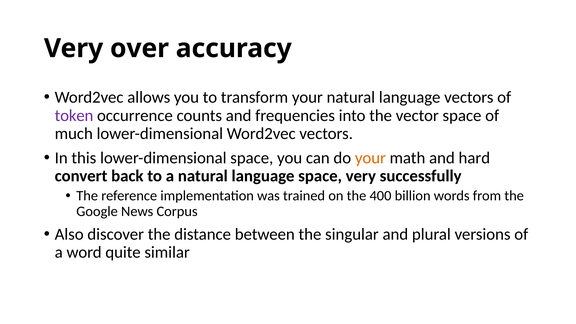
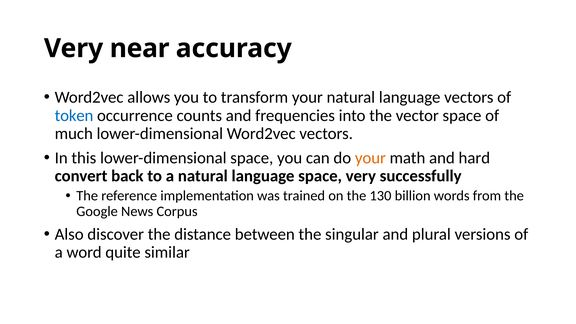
over: over -> near
token colour: purple -> blue
400: 400 -> 130
